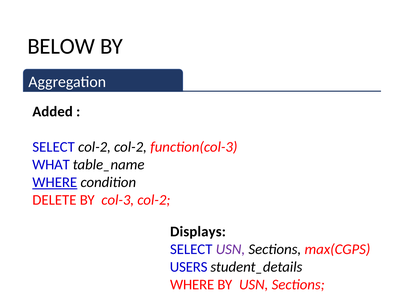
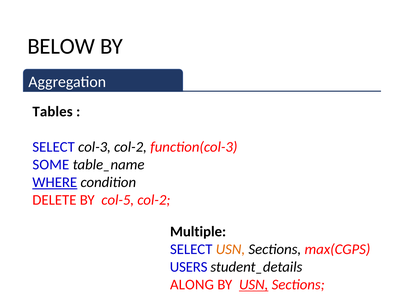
Added: Added -> Tables
SELECT col-2: col-2 -> col-3
WHAT: WHAT -> SOME
col-3: col-3 -> col-5
Displays: Displays -> Multiple
USN at (230, 249) colour: purple -> orange
WHERE at (192, 284): WHERE -> ALONG
USN at (254, 284) underline: none -> present
